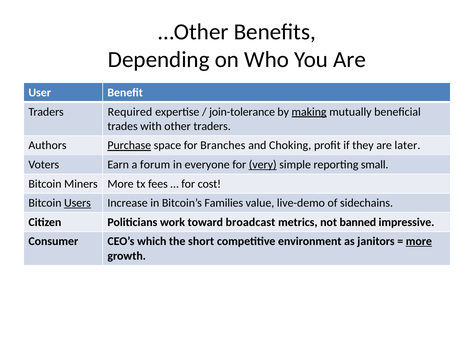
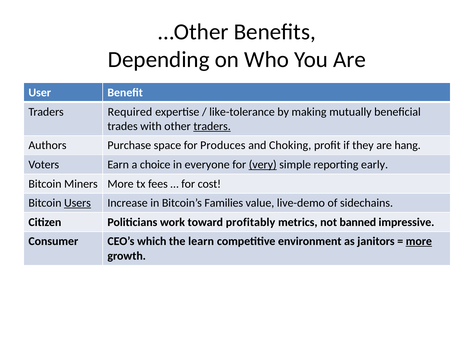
join-tolerance: join-tolerance -> like-tolerance
making underline: present -> none
traders at (212, 126) underline: none -> present
Purchase underline: present -> none
Branches: Branches -> Produces
later: later -> hang
forum: forum -> choice
small: small -> early
broadcast: broadcast -> profitably
short: short -> learn
